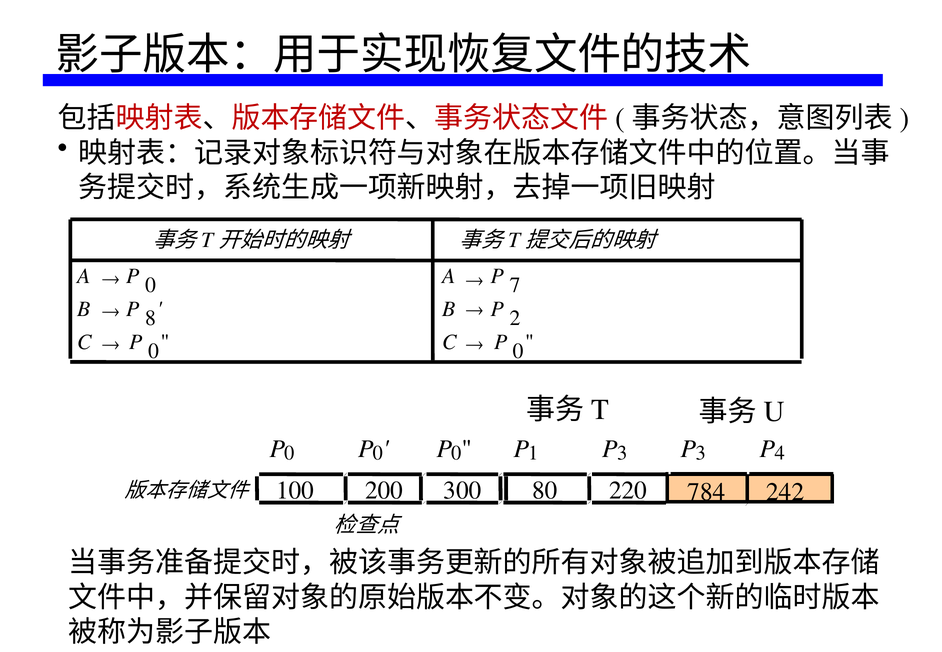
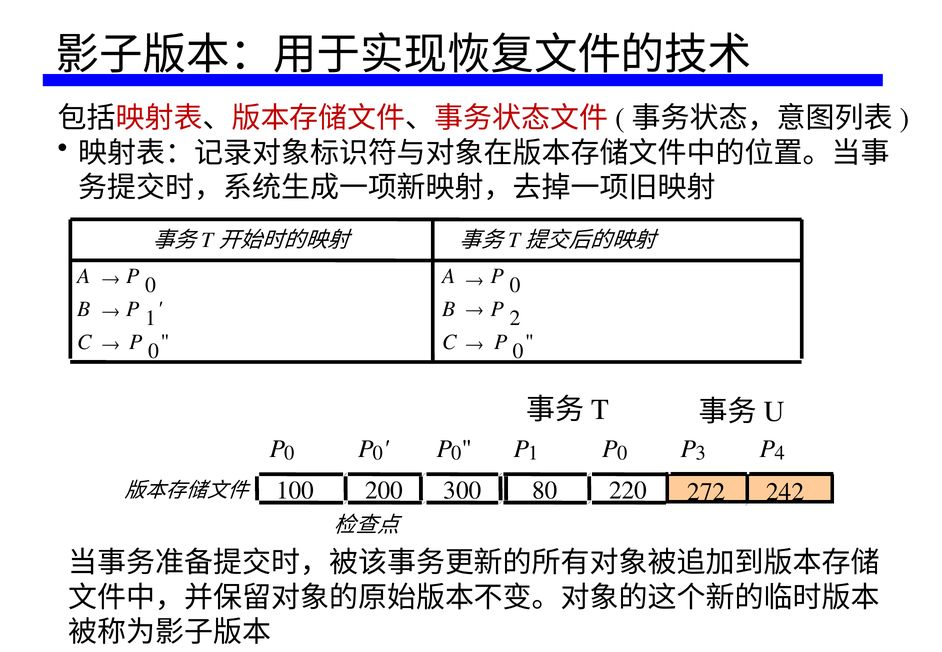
0 A P 7: 7 -> 0
B P 8: 8 -> 1
1 P 3: 3 -> 0
784: 784 -> 272
